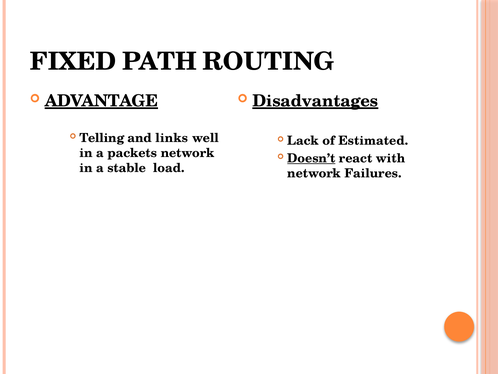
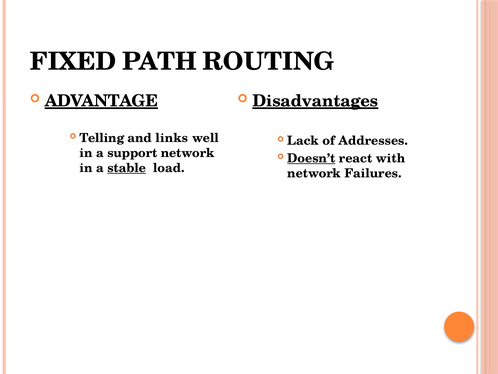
Estimated: Estimated -> Addresses
packets: packets -> support
stable underline: none -> present
